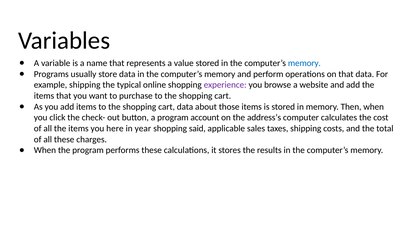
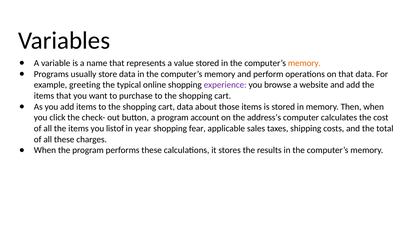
memory at (304, 63) colour: blue -> orange
example shipping: shipping -> greeting
here: here -> listof
said: said -> fear
